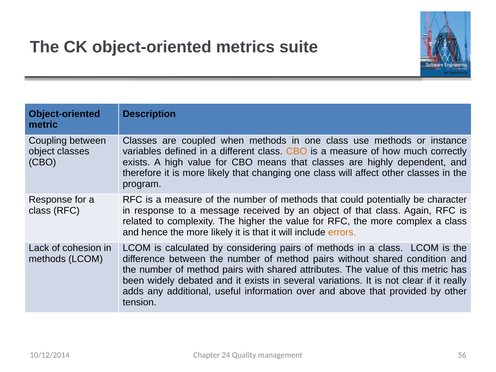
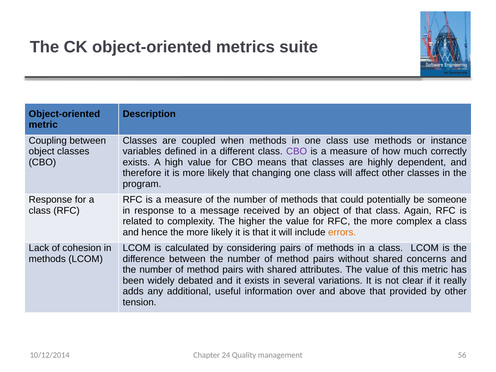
CBO at (297, 151) colour: orange -> purple
character: character -> someone
condition: condition -> concerns
